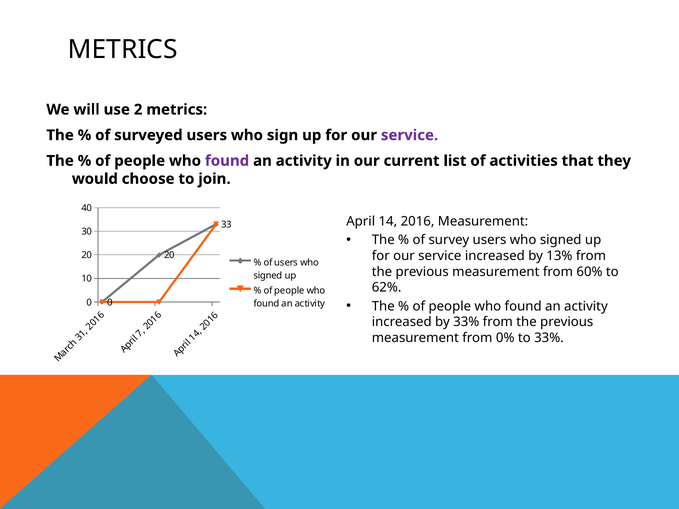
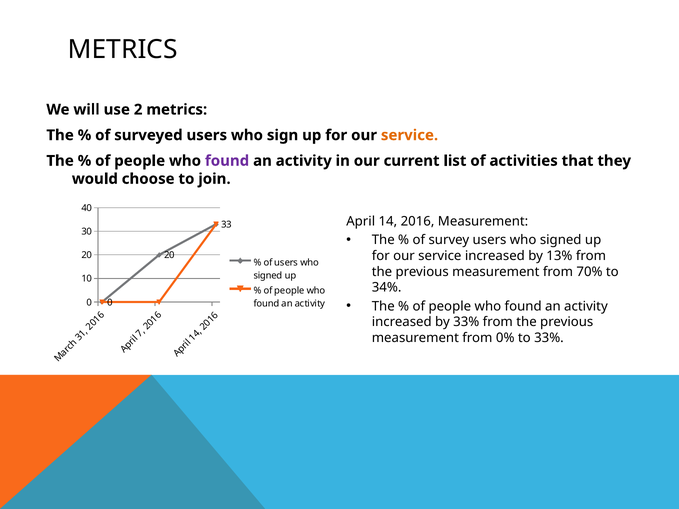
service at (410, 135) colour: purple -> orange
60%: 60% -> 70%
62%: 62% -> 34%
